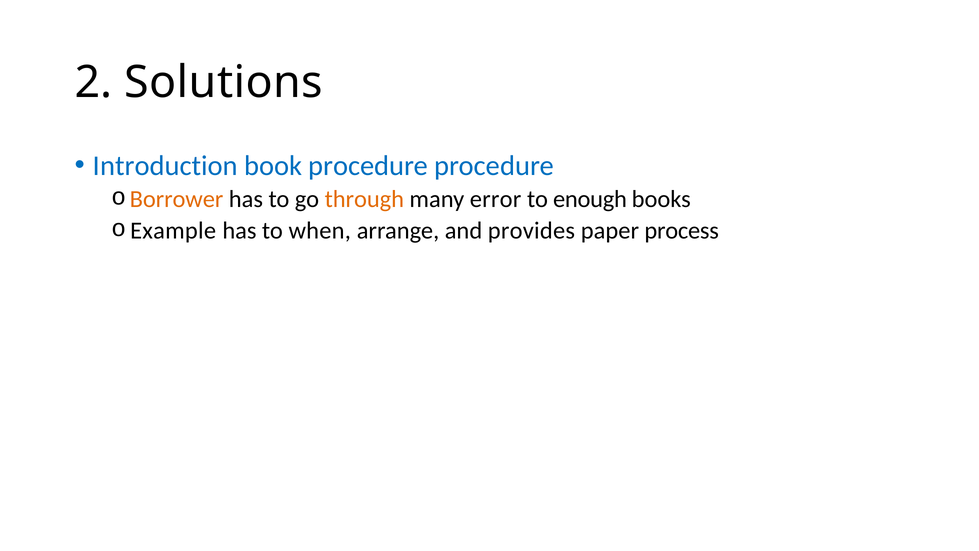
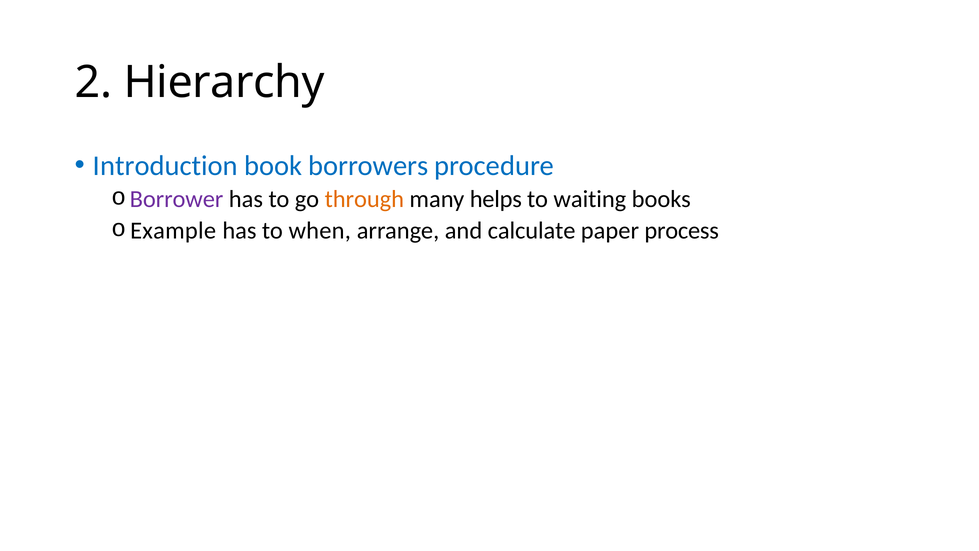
Solutions: Solutions -> Hierarchy
book procedure: procedure -> borrowers
Borrower colour: orange -> purple
error: error -> helps
enough: enough -> waiting
provides: provides -> calculate
